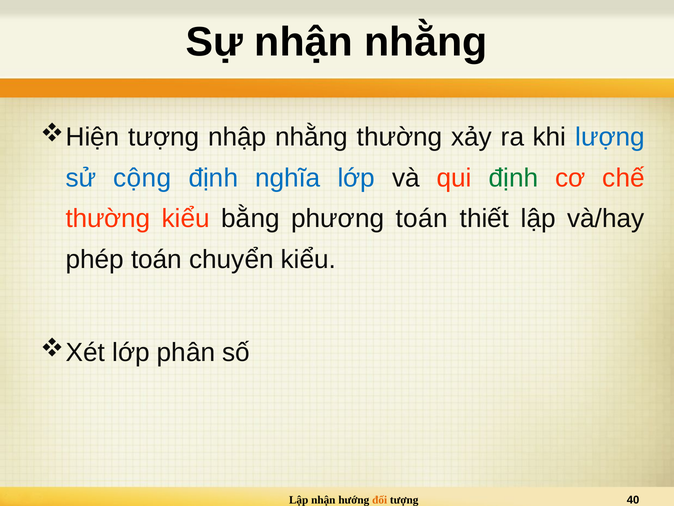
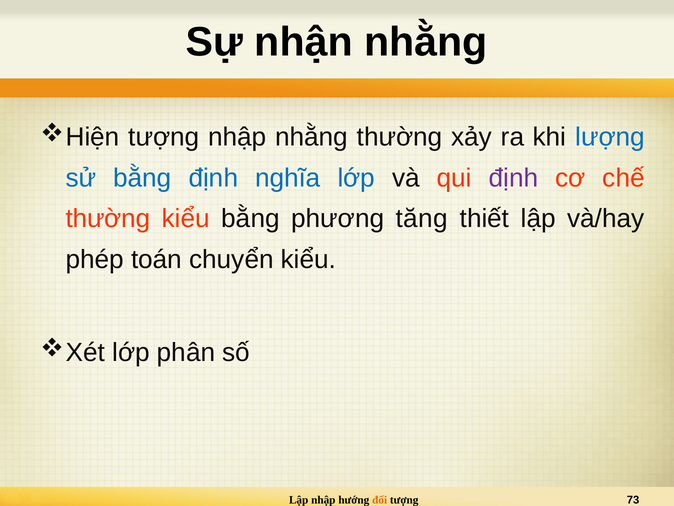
sử cộng: cộng -> bằng
định at (514, 178) colour: green -> purple
phương toán: toán -> tăng
Lập nhận: nhận -> nhập
40: 40 -> 73
